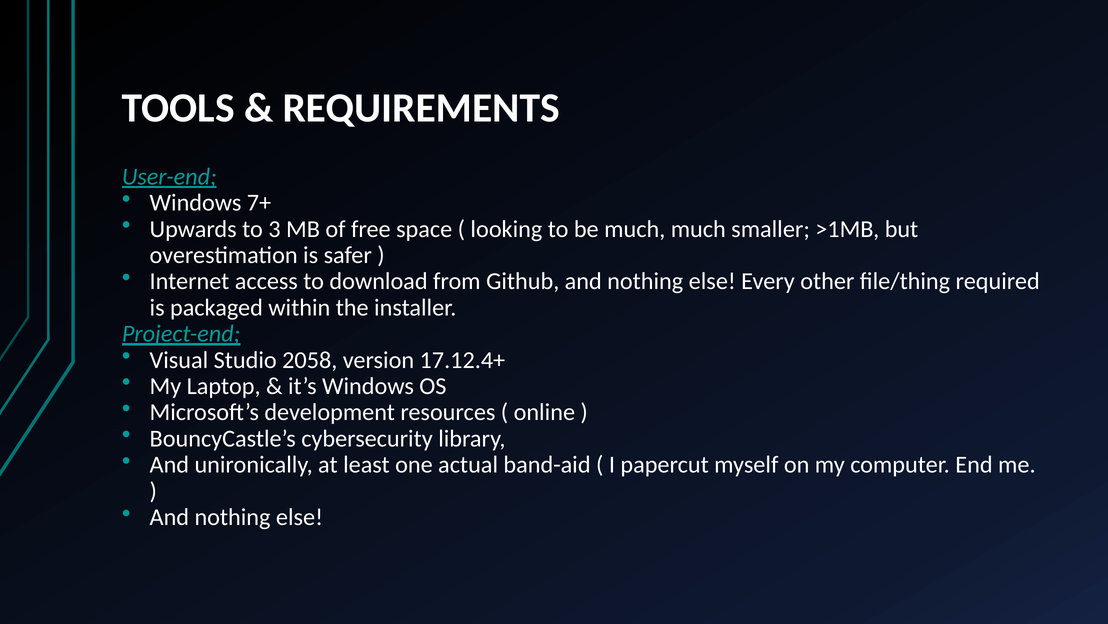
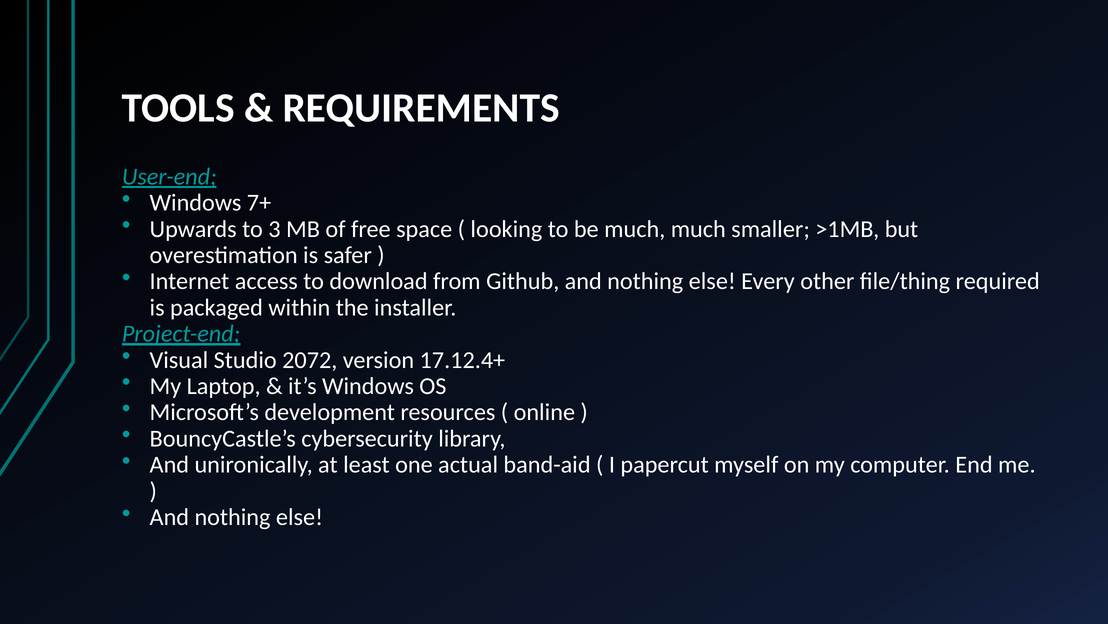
2058: 2058 -> 2072
